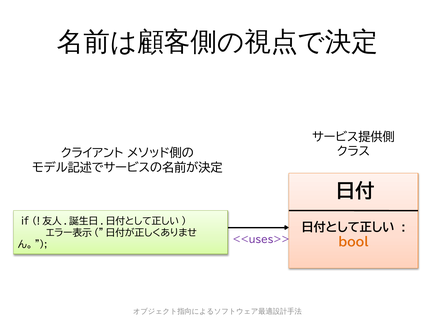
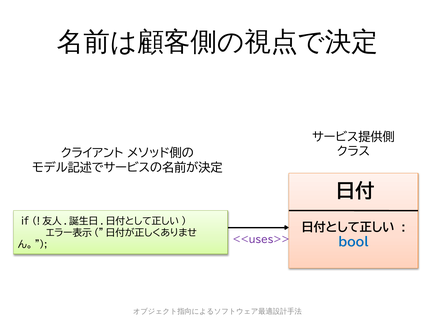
bool colour: orange -> blue
